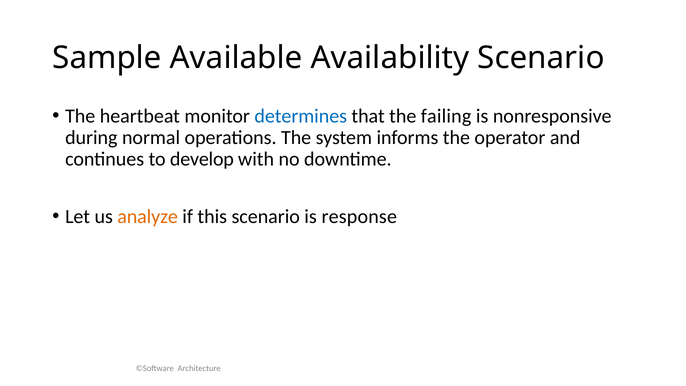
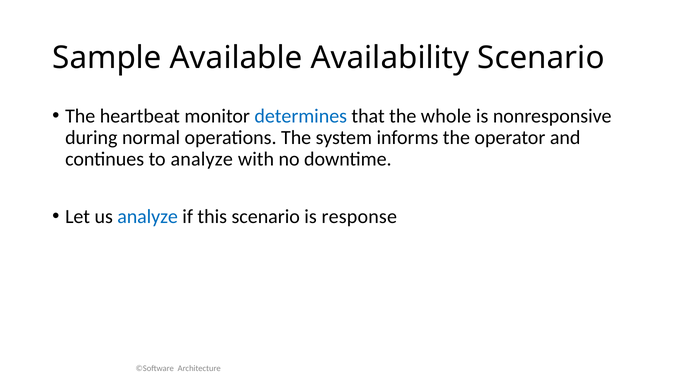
failing: failing -> whole
to develop: develop -> analyze
analyze at (148, 217) colour: orange -> blue
